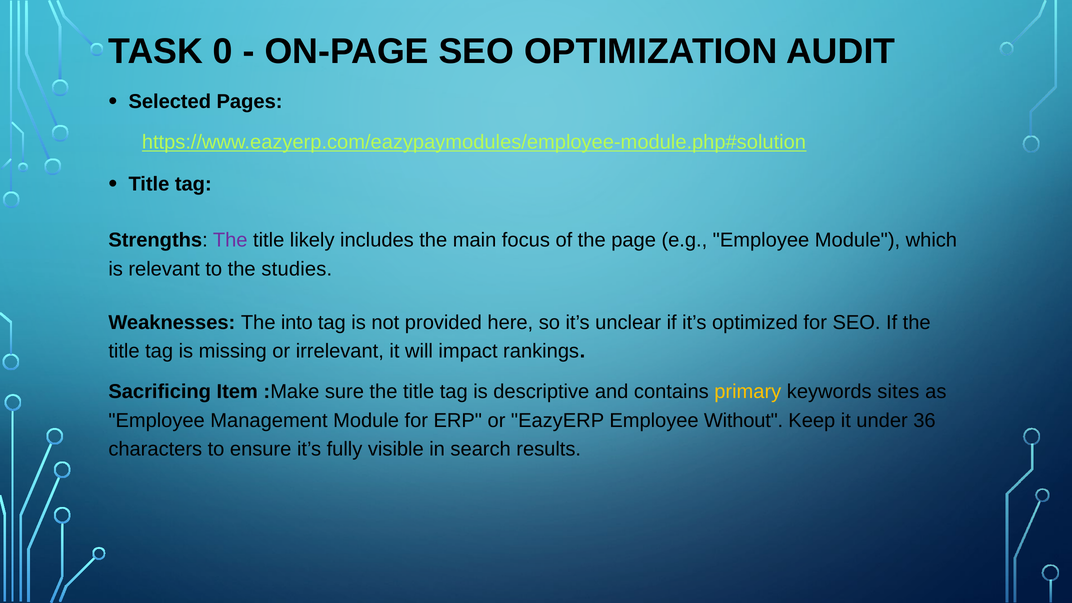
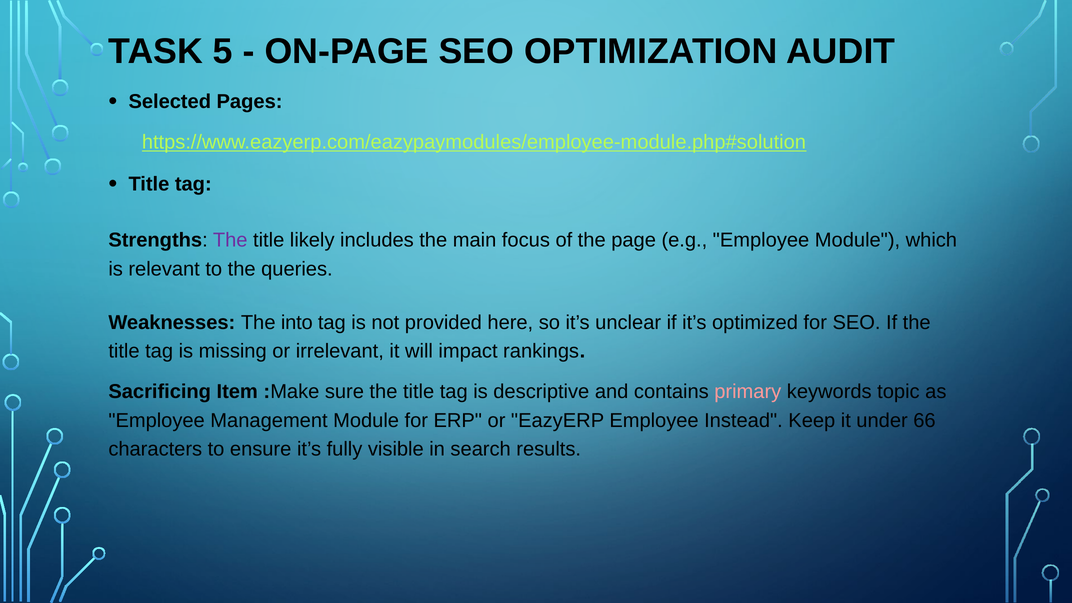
0: 0 -> 5
studies: studies -> queries
primary colour: yellow -> pink
sites: sites -> topic
Without: Without -> Instead
36: 36 -> 66
